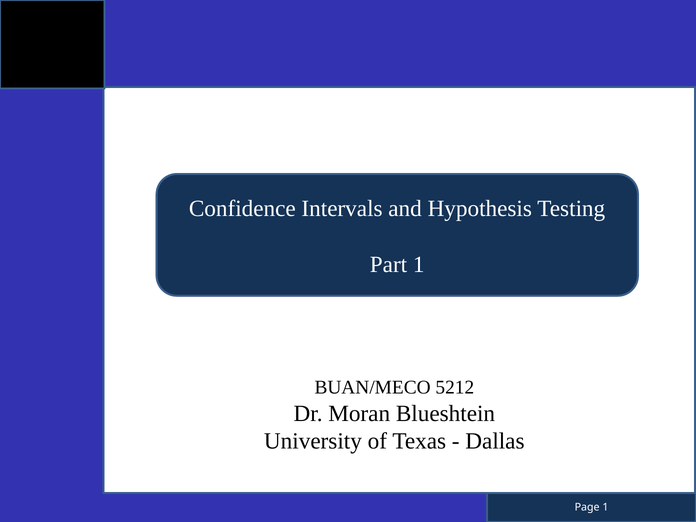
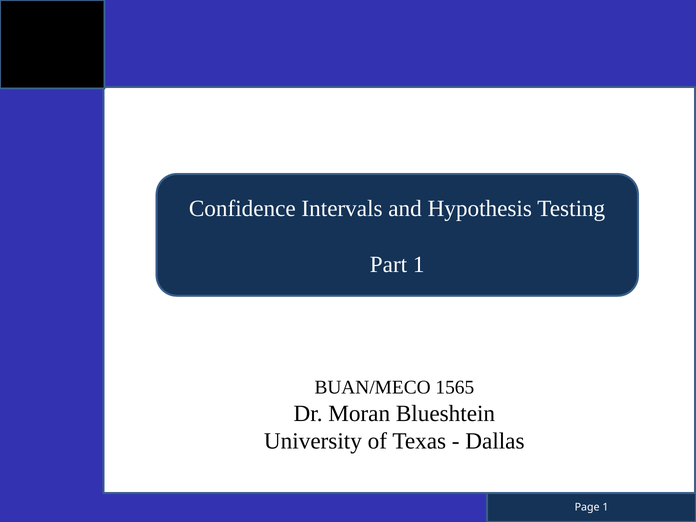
5212: 5212 -> 1565
